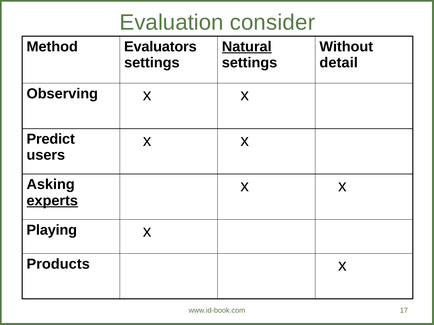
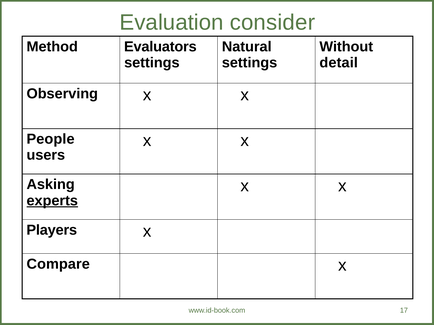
Natural underline: present -> none
Predict: Predict -> People
Playing: Playing -> Players
Products: Products -> Compare
